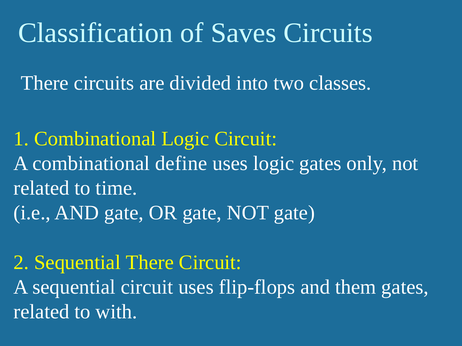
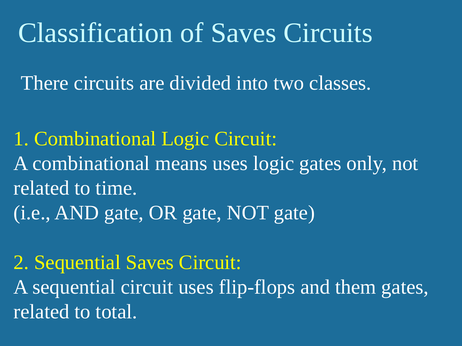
define: define -> means
Sequential There: There -> Saves
with: with -> total
